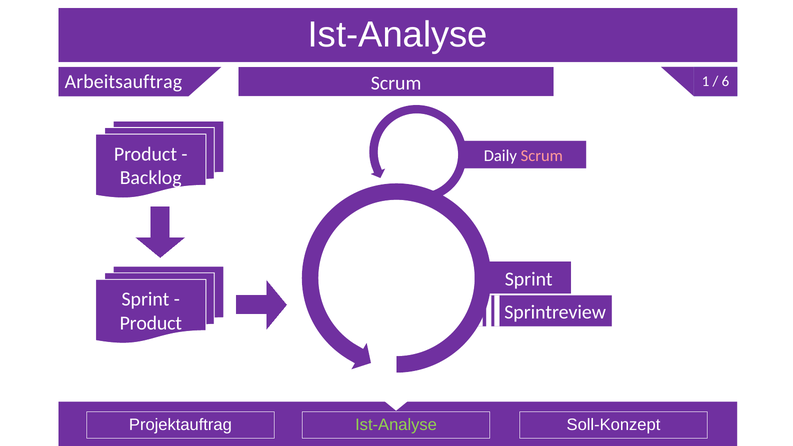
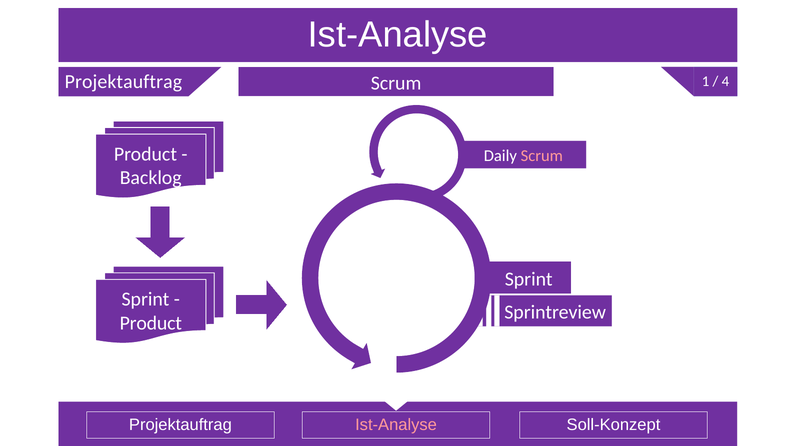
Arbeitsauftrag at (123, 82): Arbeitsauftrag -> Projektauftrag
6: 6 -> 4
Ist-Analyse at (396, 425) colour: light green -> pink
